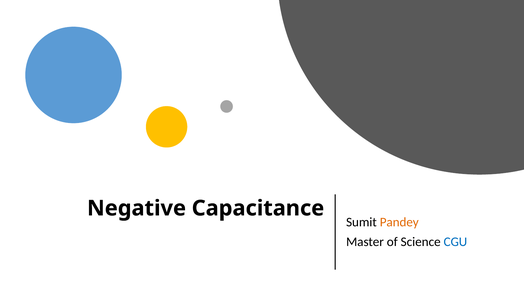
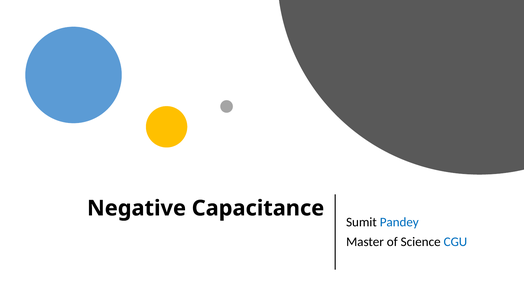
Pandey colour: orange -> blue
